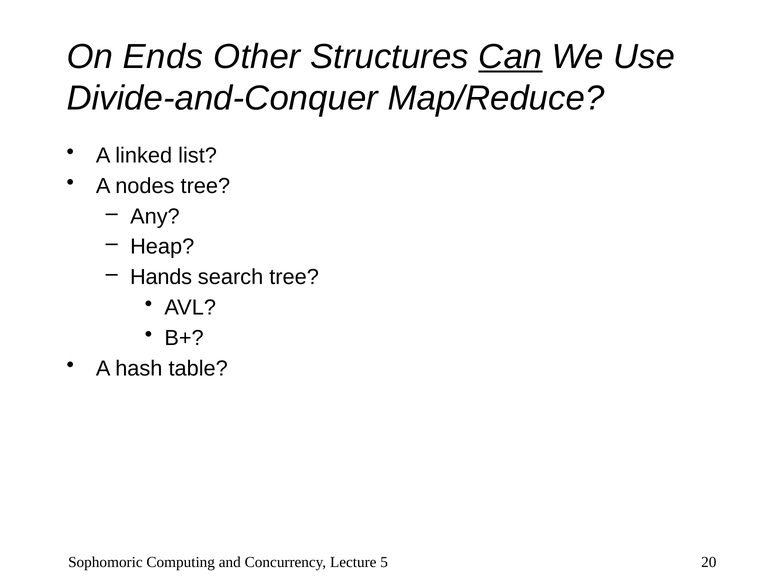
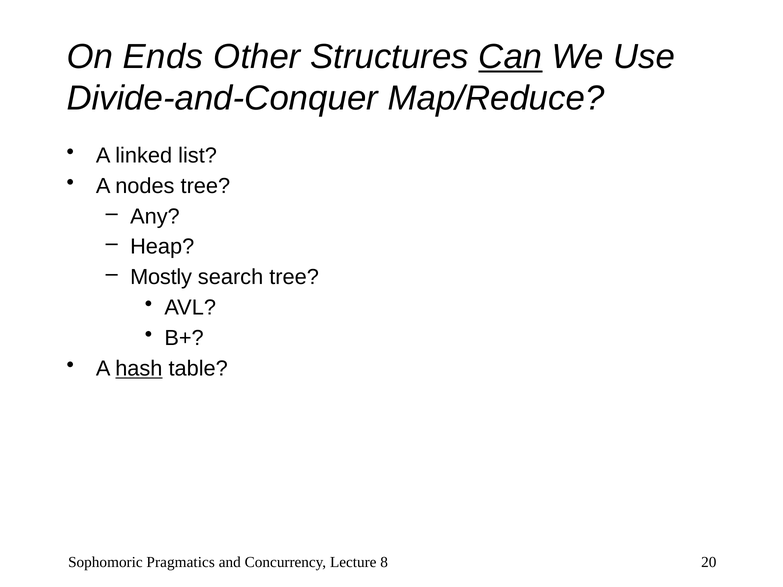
Hands: Hands -> Mostly
hash underline: none -> present
Computing: Computing -> Pragmatics
5: 5 -> 8
